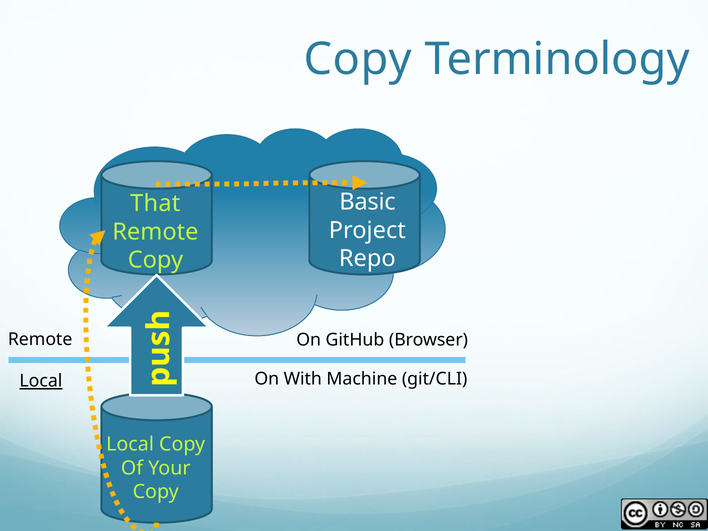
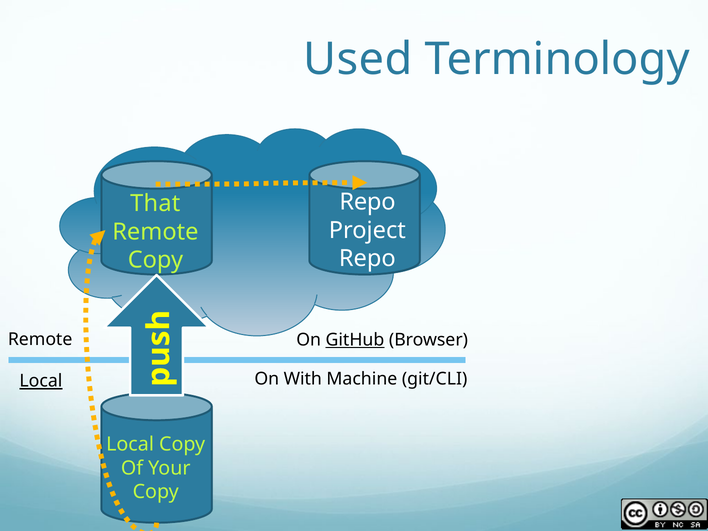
Copy at (358, 59): Copy -> Used
Basic at (368, 202): Basic -> Repo
GitHub underline: none -> present
